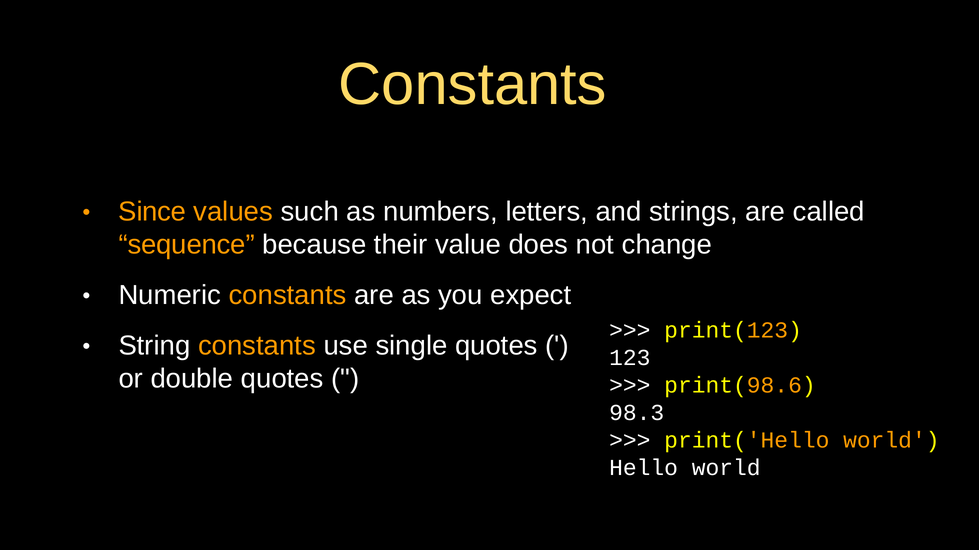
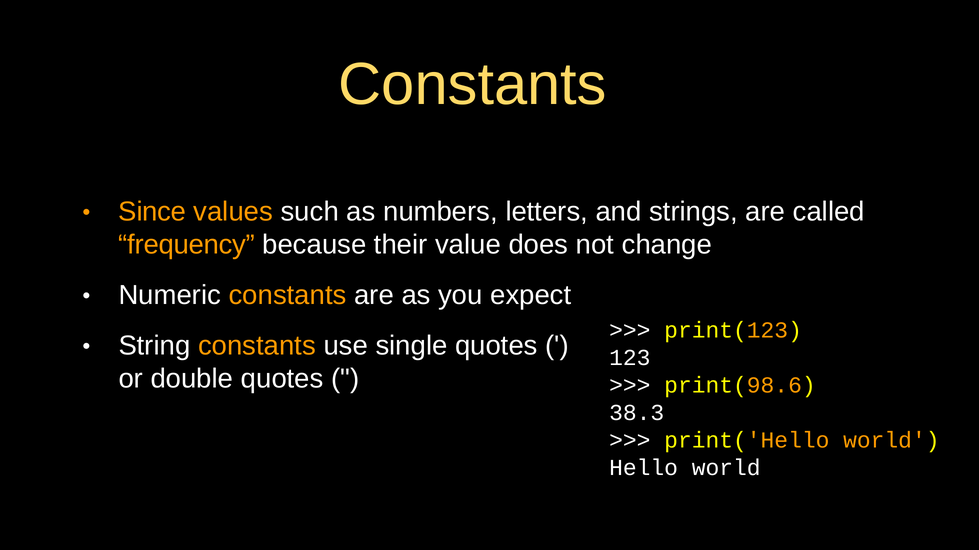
sequence: sequence -> frequency
98.3: 98.3 -> 38.3
